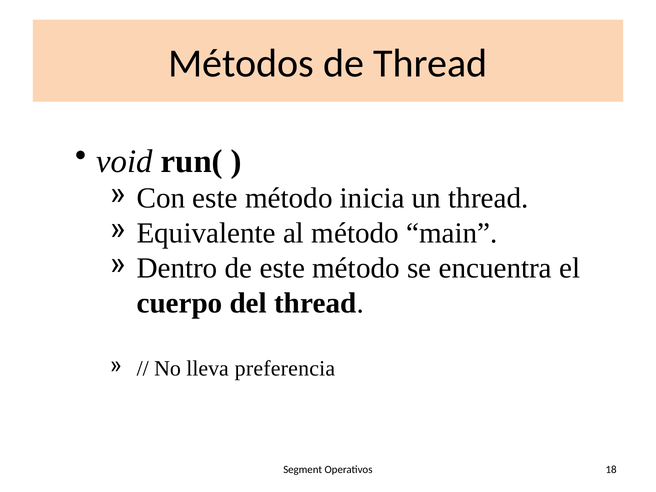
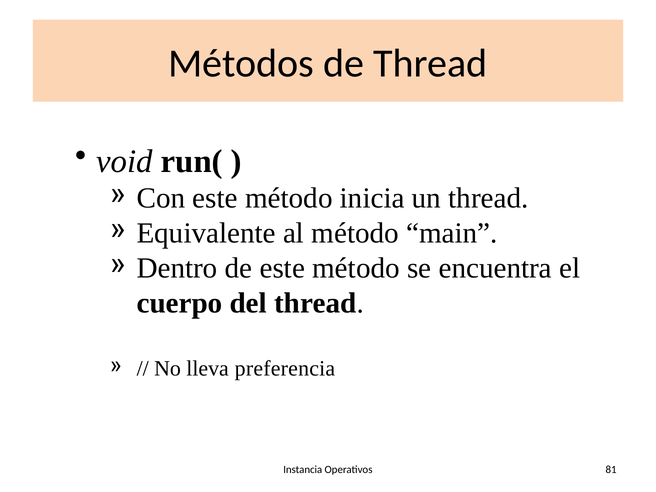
Segment: Segment -> Instancia
18: 18 -> 81
